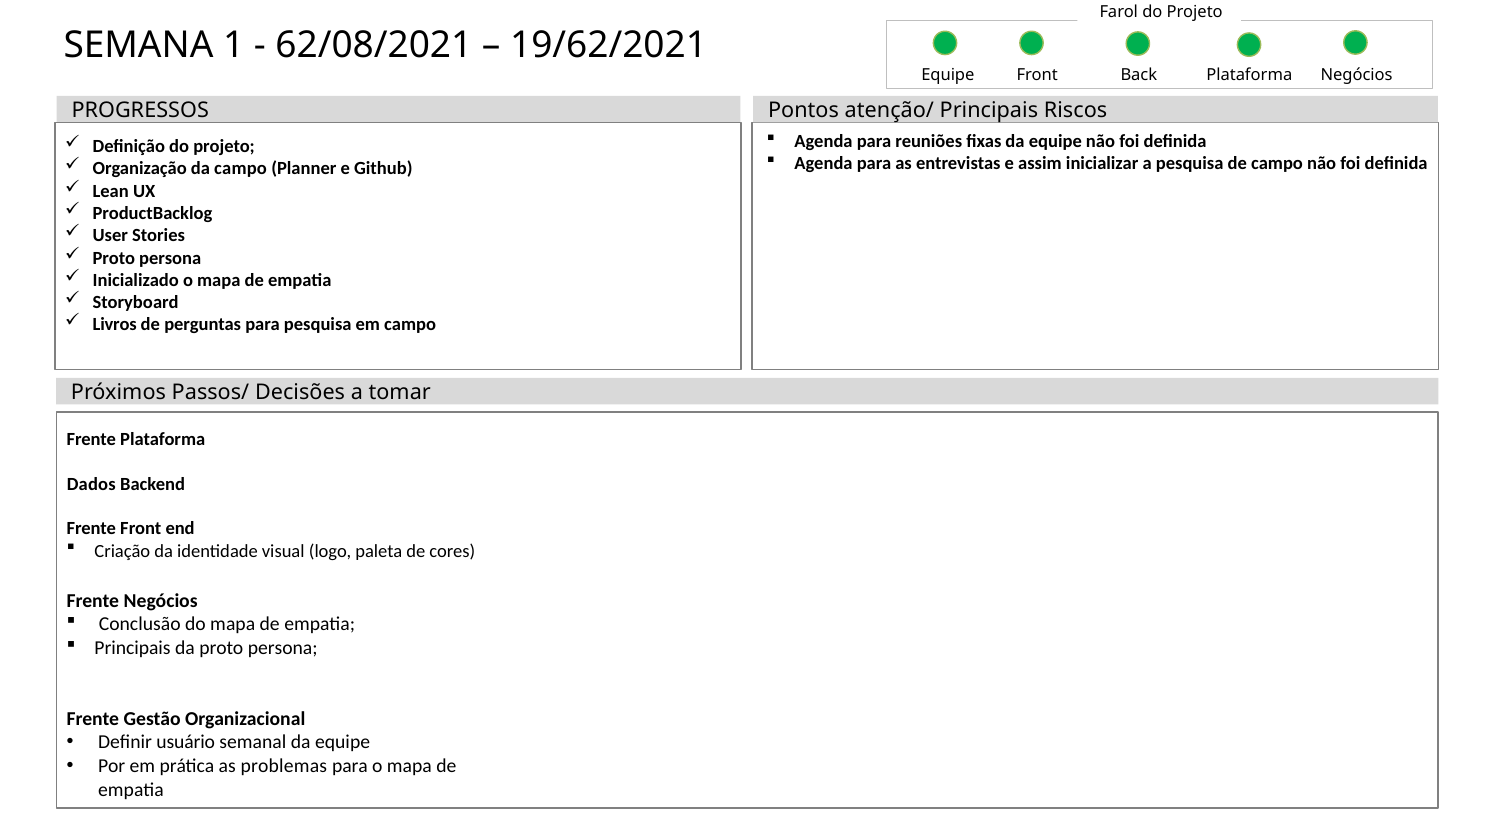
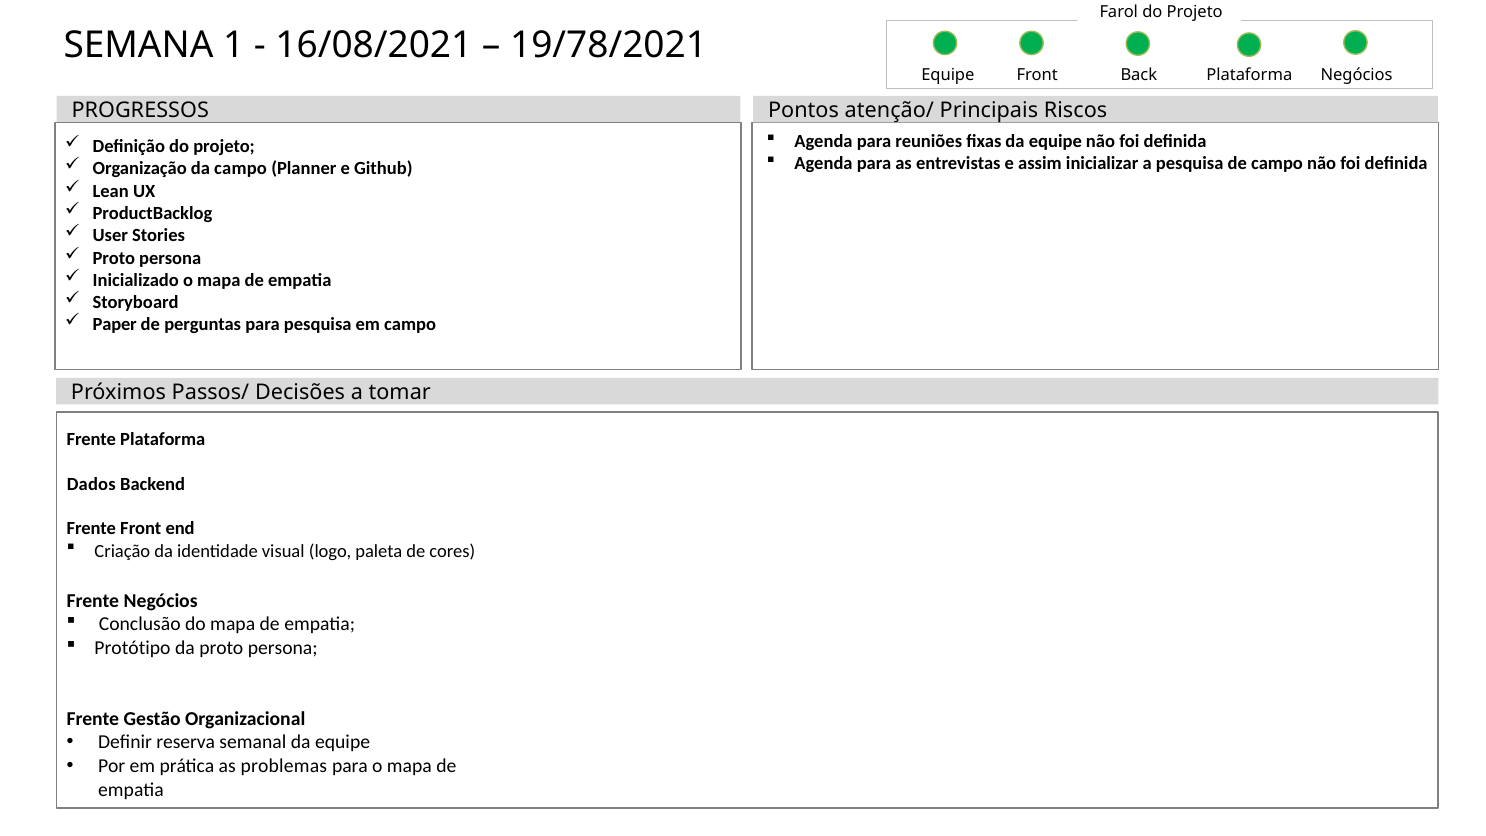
62/08/2021: 62/08/2021 -> 16/08/2021
19/62/2021: 19/62/2021 -> 19/78/2021
Livros: Livros -> Paper
Principais at (133, 648): Principais -> Protótipo
usuário: usuário -> reserva
